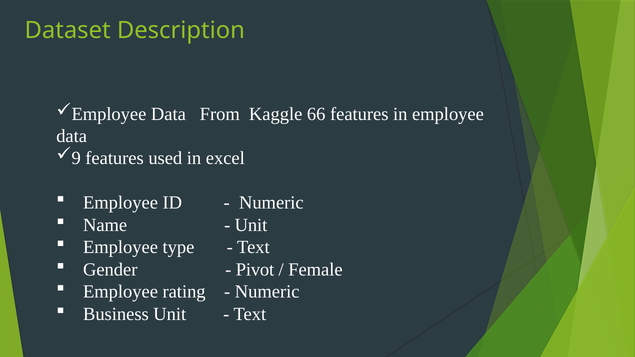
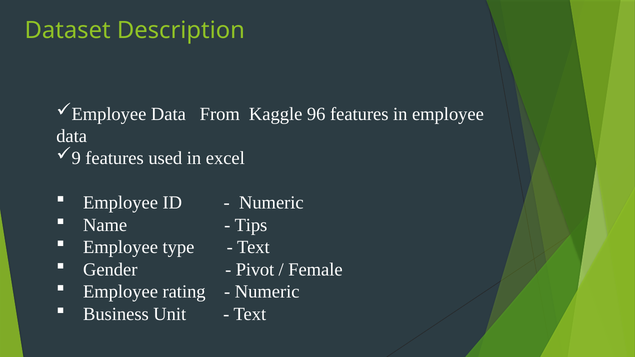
66: 66 -> 96
Unit at (251, 225): Unit -> Tips
